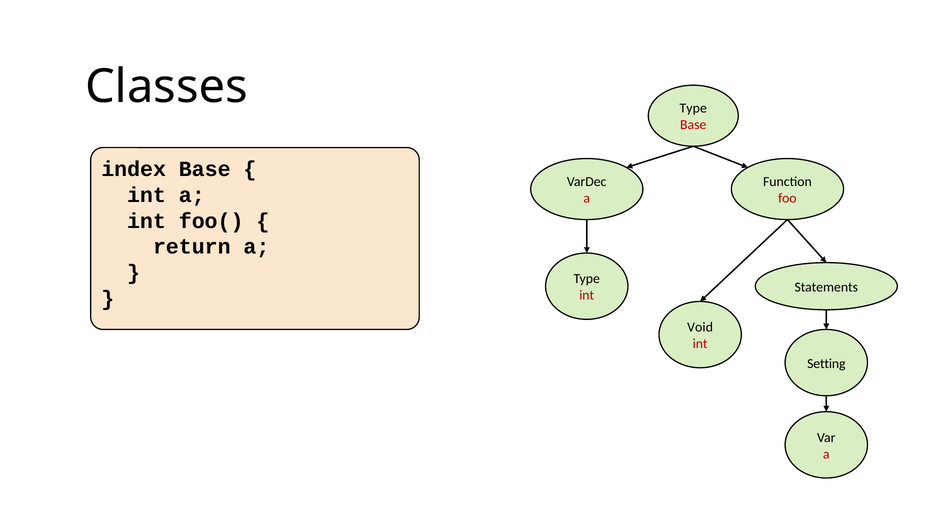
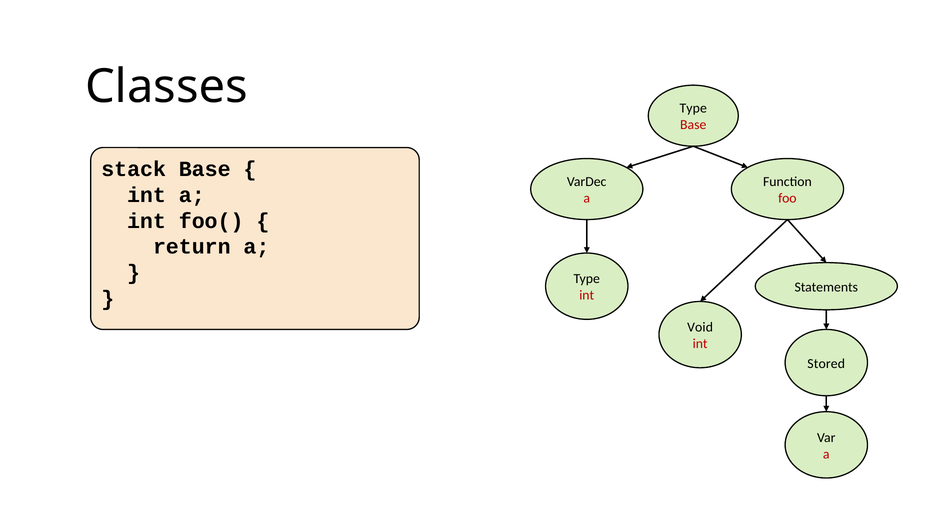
index: index -> stack
Setting: Setting -> Stored
